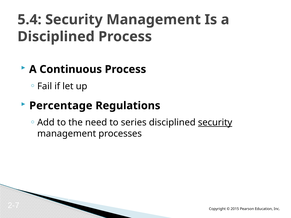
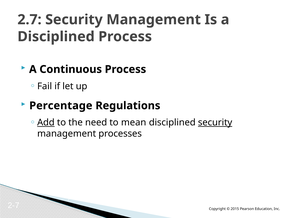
5.4: 5.4 -> 2.7
Add underline: none -> present
series: series -> mean
